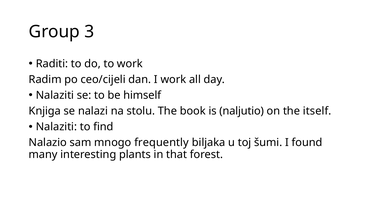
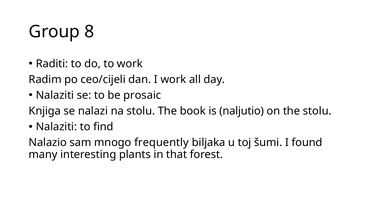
3: 3 -> 8
himself: himself -> prosaic
the itself: itself -> stolu
